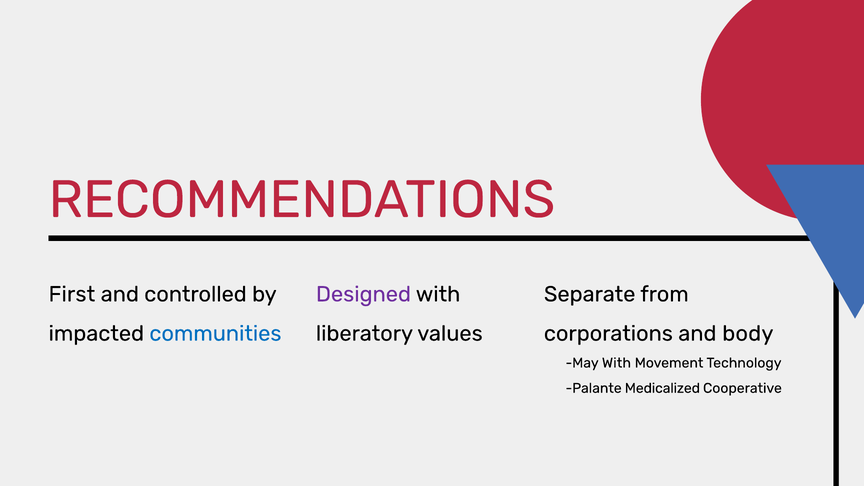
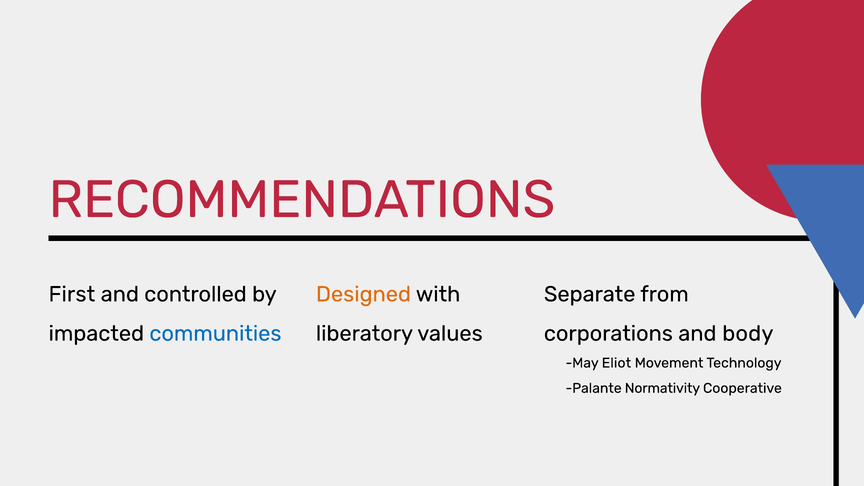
Designed colour: purple -> orange
May With: With -> Eliot
Medicalized: Medicalized -> Normativity
